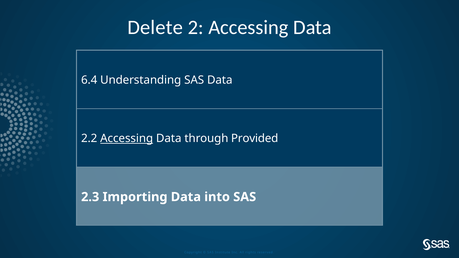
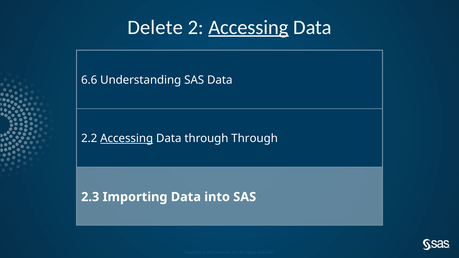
Accessing at (248, 27) underline: none -> present
6.4: 6.4 -> 6.6
through Provided: Provided -> Through
